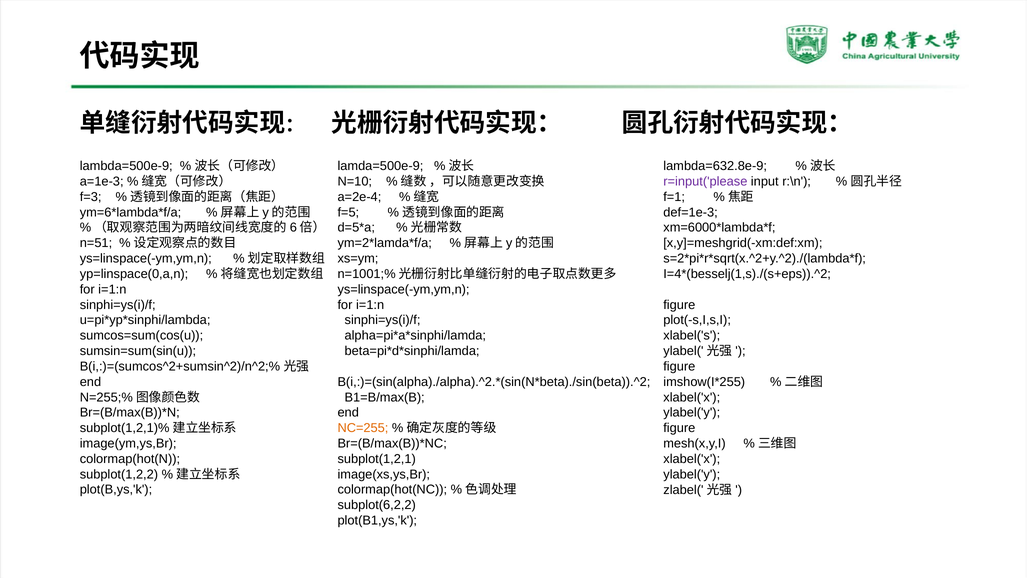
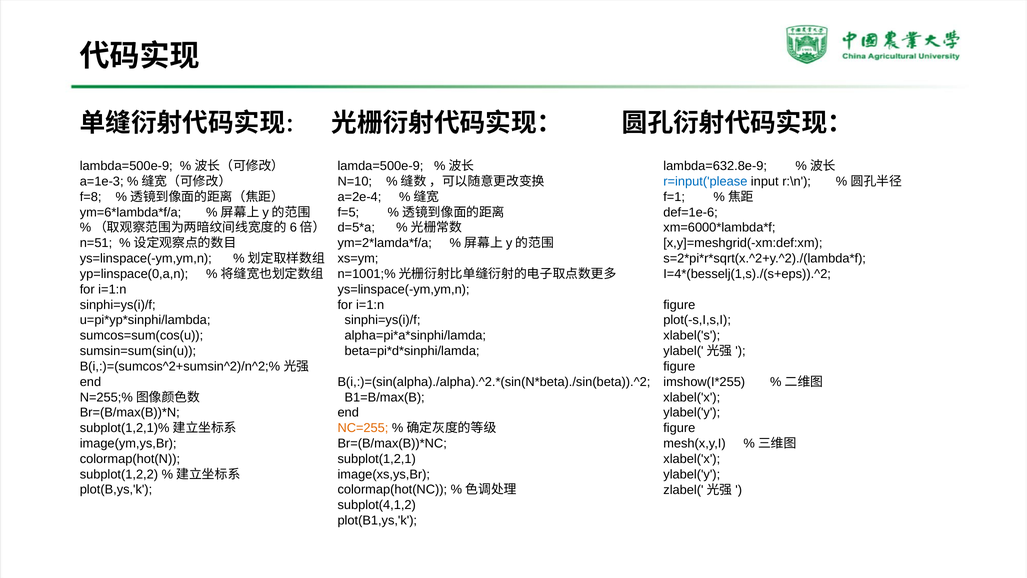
r=input('please colour: purple -> blue
f=3: f=3 -> f=8
def=1e-3: def=1e-3 -> def=1e-6
subplot(6,2,2: subplot(6,2,2 -> subplot(4,1,2
